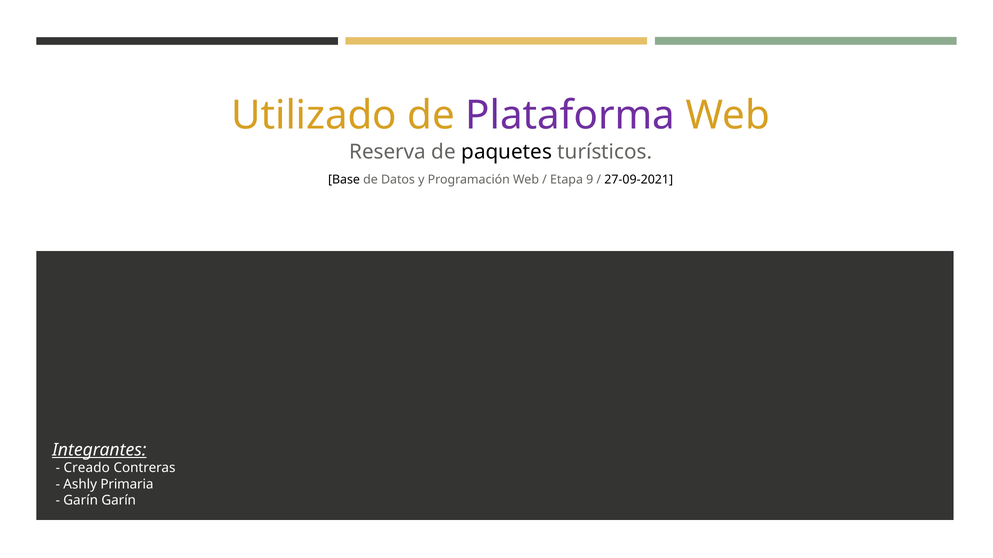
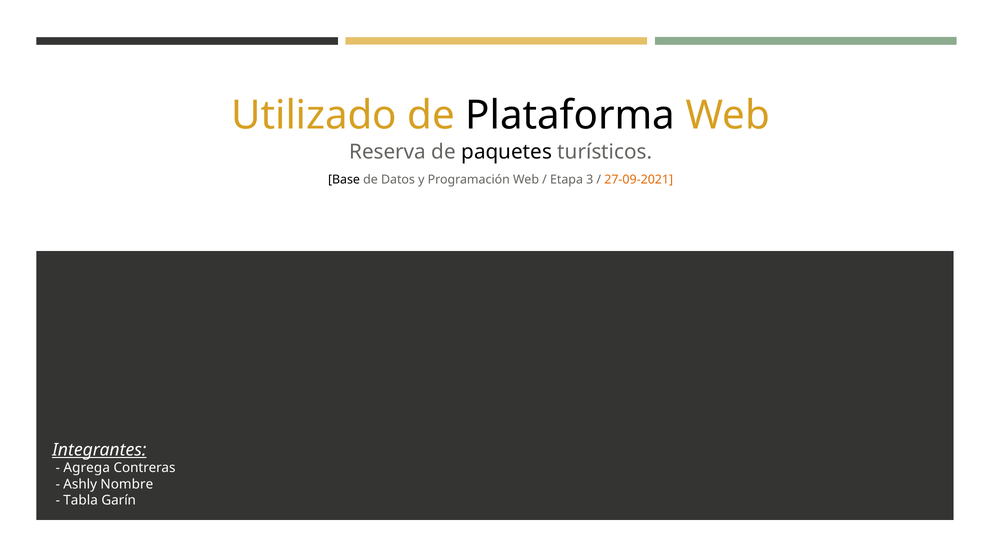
Plataforma colour: purple -> black
9: 9 -> 3
27-09-2021 colour: black -> orange
Creado: Creado -> Agrega
Primaria: Primaria -> Nombre
Garín at (81, 501): Garín -> Tabla
